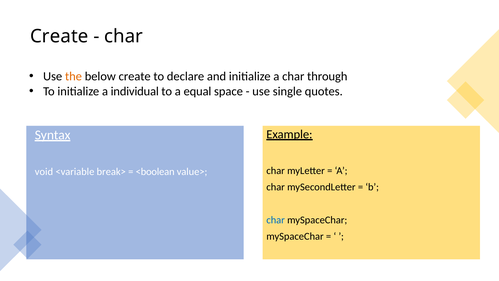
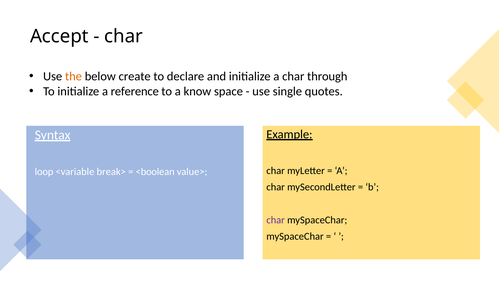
Create at (59, 36): Create -> Accept
individual: individual -> reference
equal: equal -> know
void: void -> loop
char at (276, 220) colour: blue -> purple
